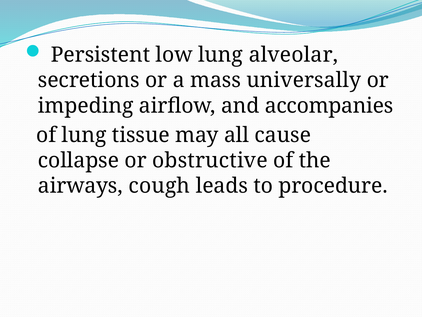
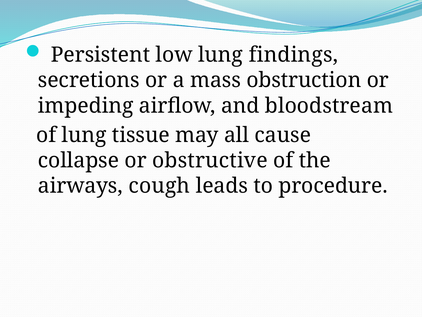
alveolar: alveolar -> findings
universally: universally -> obstruction
accompanies: accompanies -> bloodstream
